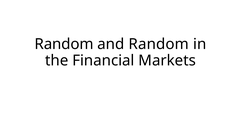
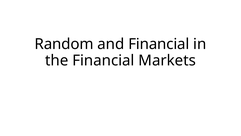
and Random: Random -> Financial
